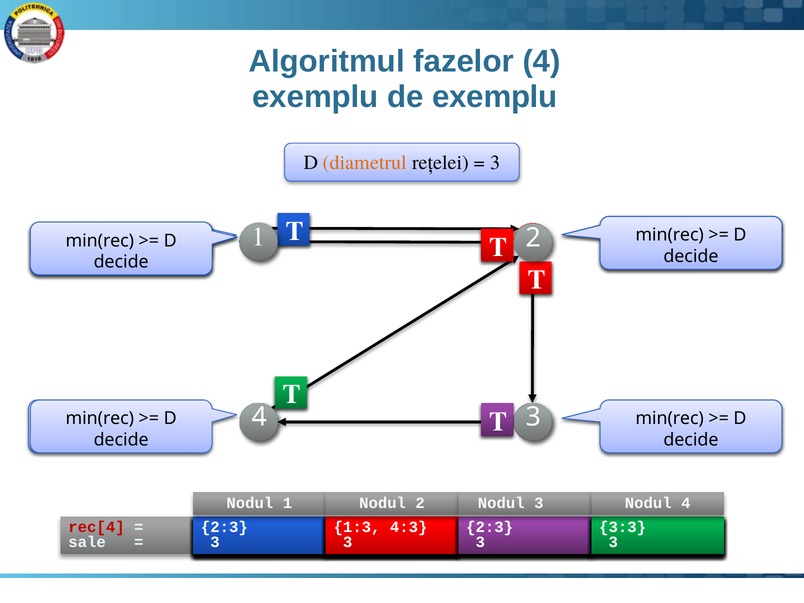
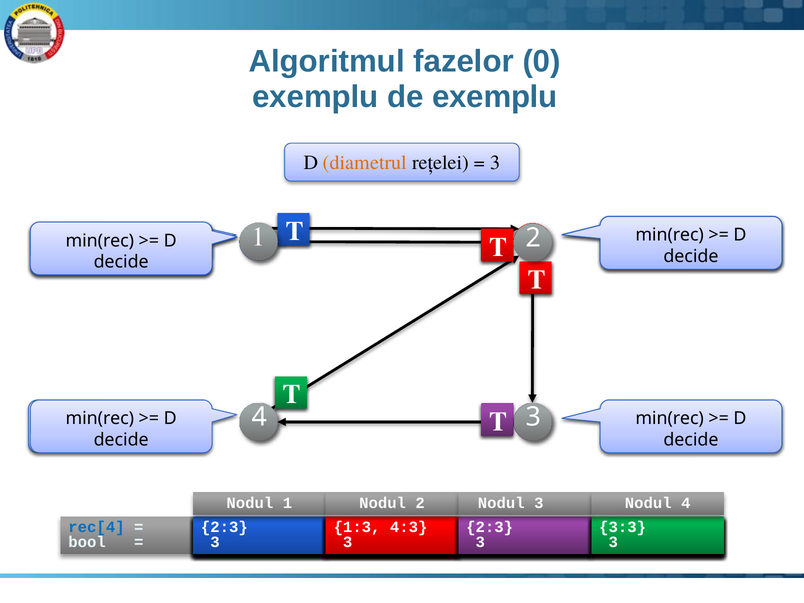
fazelor 4: 4 -> 0
rec[4 colour: red -> blue
sale: sale -> bool
